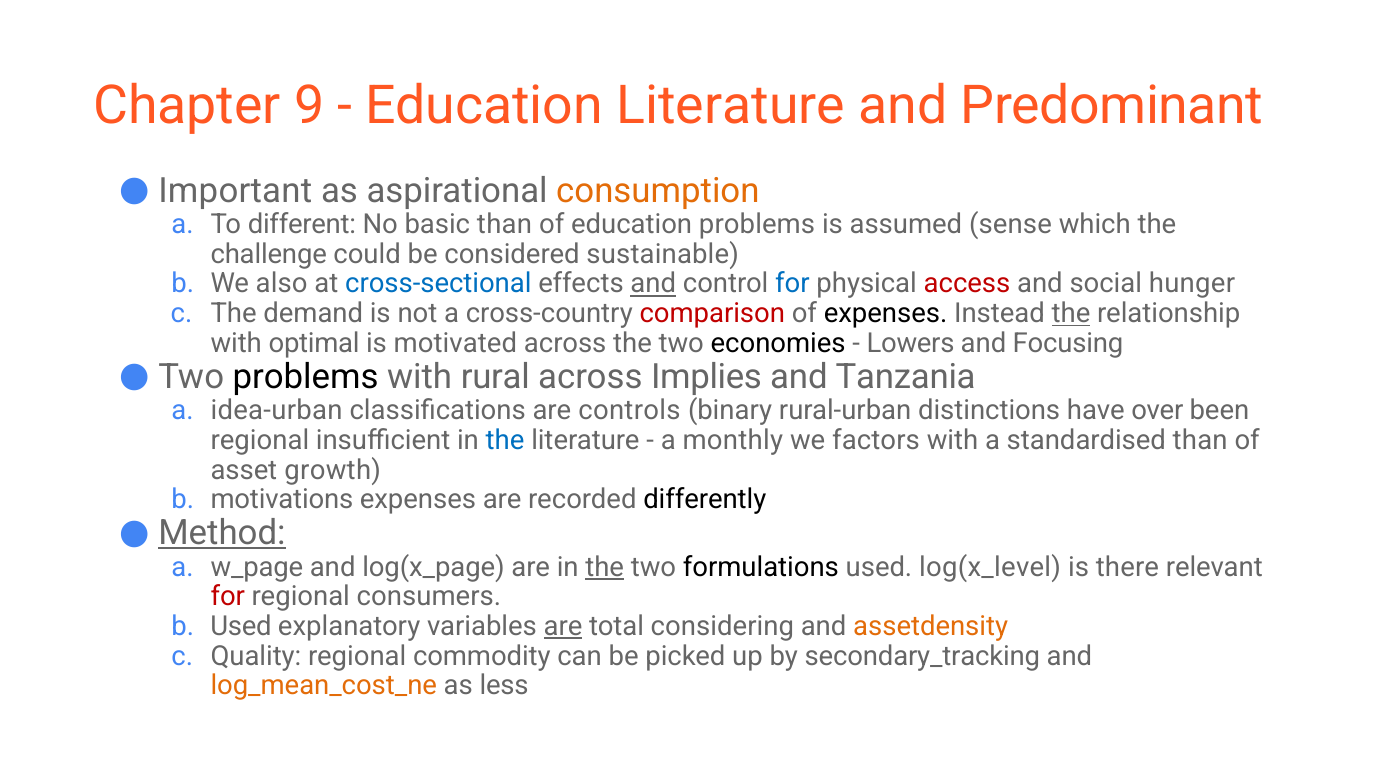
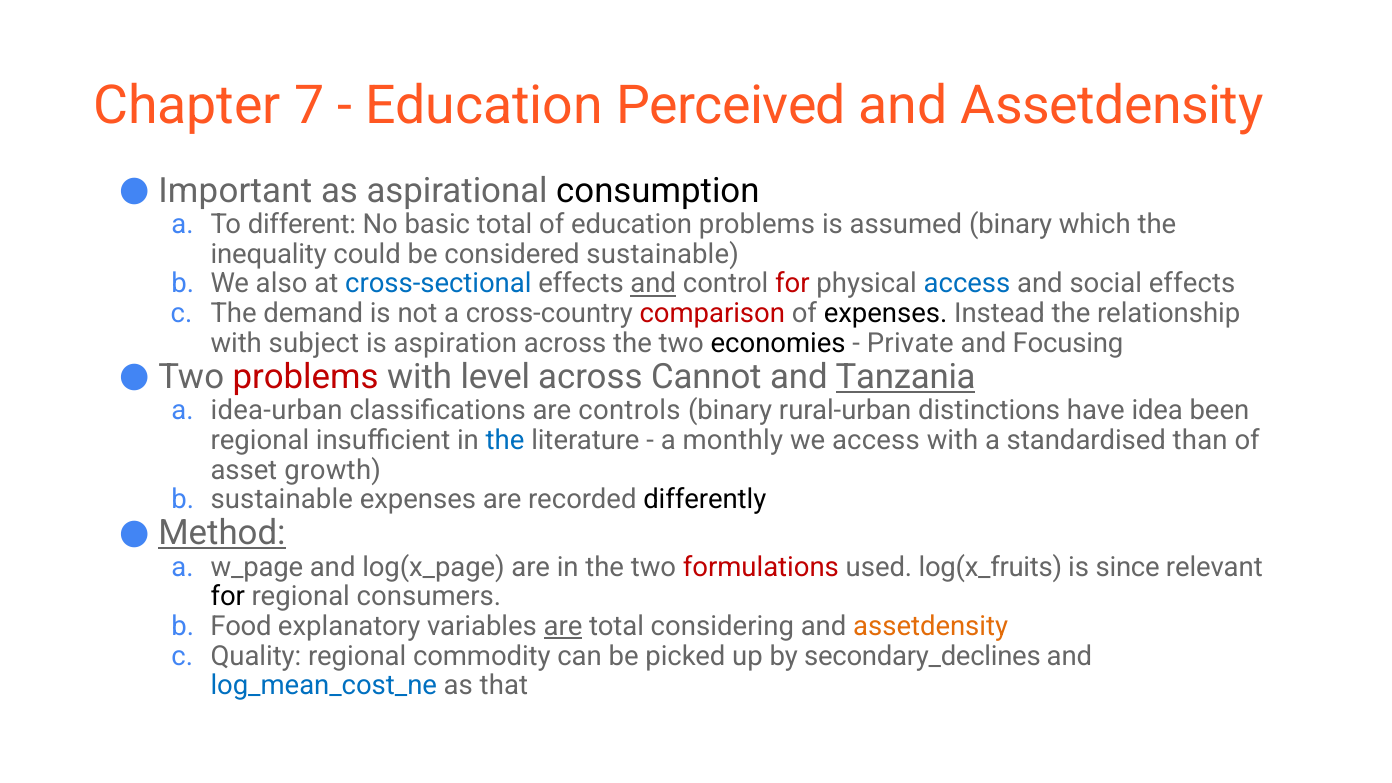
9: 9 -> 7
Education Literature: Literature -> Perceived
Predominant at (1112, 106): Predominant -> Assetdensity
consumption colour: orange -> black
basic than: than -> total
assumed sense: sense -> binary
challenge: challenge -> inequality
for at (792, 284) colour: blue -> red
access at (967, 284) colour: red -> blue
social hunger: hunger -> effects
the at (1071, 314) underline: present -> none
optimal: optimal -> subject
motivated: motivated -> aspiration
Lowers: Lowers -> Private
problems at (306, 377) colour: black -> red
rural: rural -> level
Implies: Implies -> Cannot
Tanzania underline: none -> present
over: over -> idea
we factors: factors -> access
motivations at (282, 500): motivations -> sustainable
the at (605, 567) underline: present -> none
formulations colour: black -> red
log(x_level: log(x_level -> log(x_fruits
there: there -> since
for at (228, 597) colour: red -> black
Used at (241, 626): Used -> Food
secondary_tracking: secondary_tracking -> secondary_declines
log_mean_cost_ne colour: orange -> blue
less: less -> that
